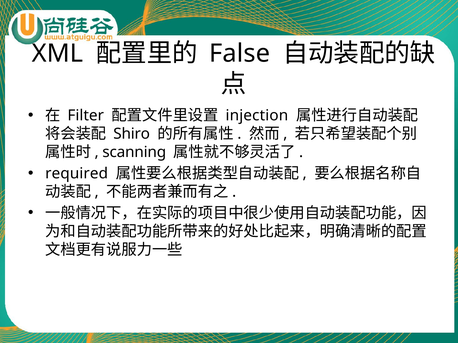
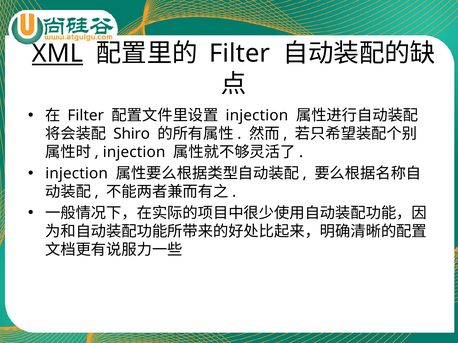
XML underline: none -> present
False at (240, 54): False -> Filter
scanning at (134, 152): scanning -> injection
required at (77, 174): required -> injection
